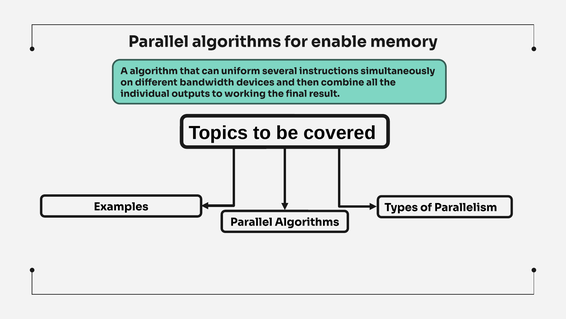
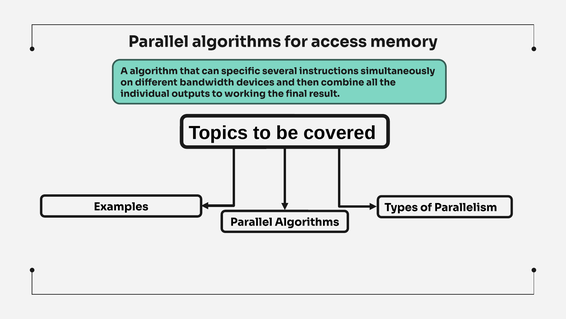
enable: enable -> access
uniform: uniform -> specific
